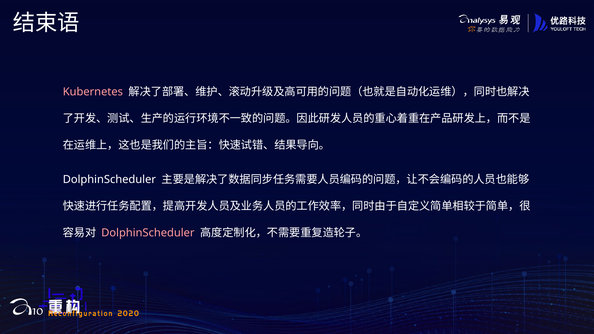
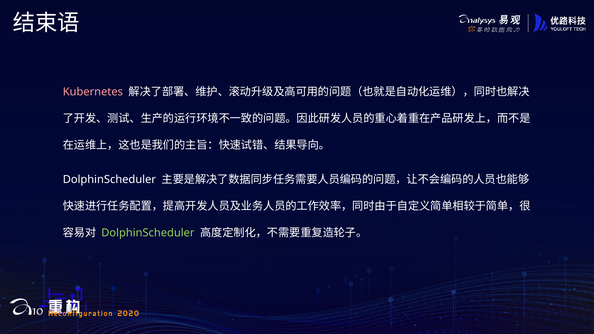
DolphinScheduler at (148, 233) colour: pink -> light green
